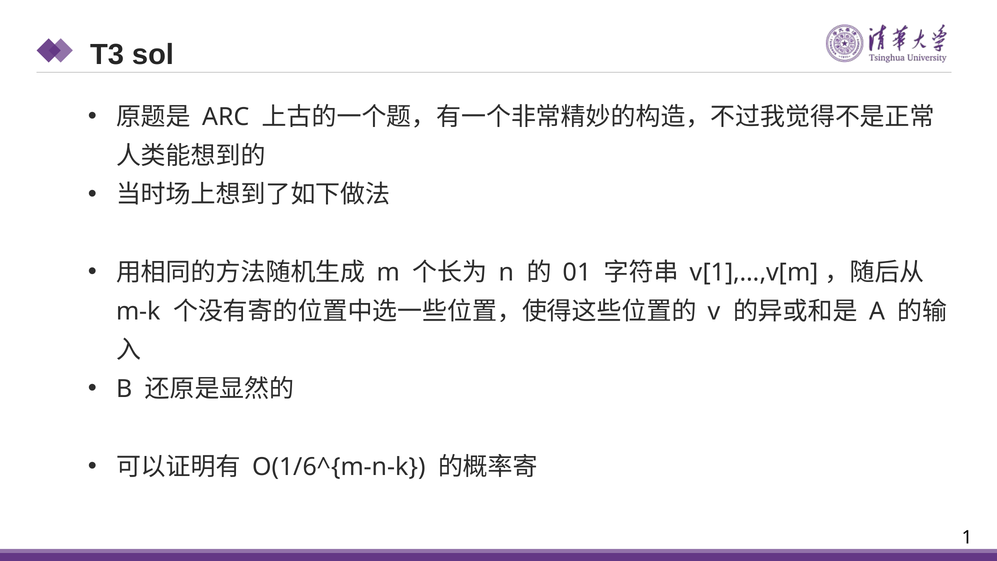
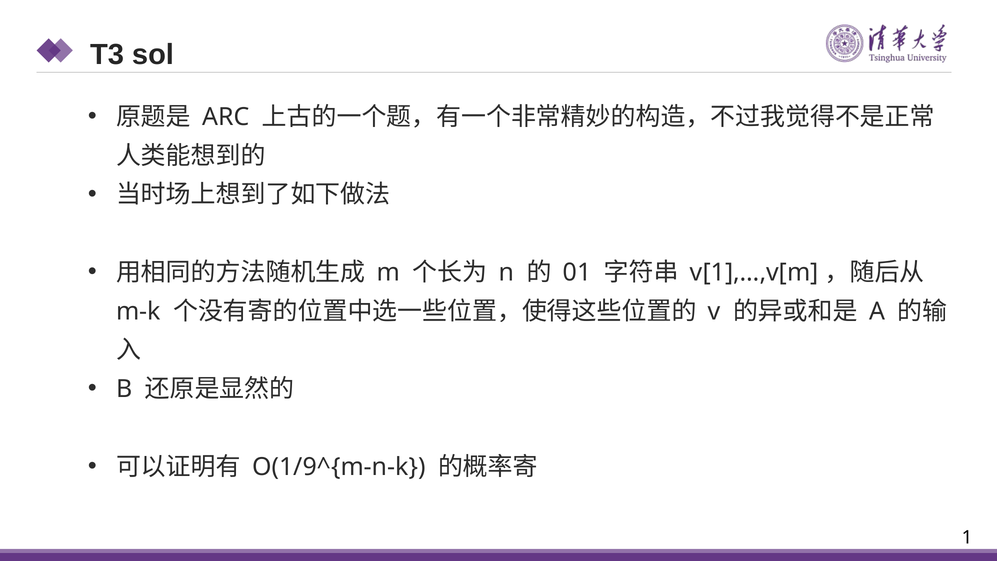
O(1/6^{m-n-k: O(1/6^{m-n-k -> O(1/9^{m-n-k
